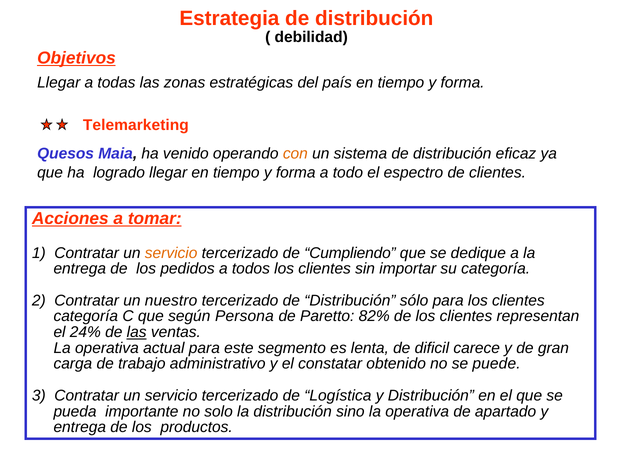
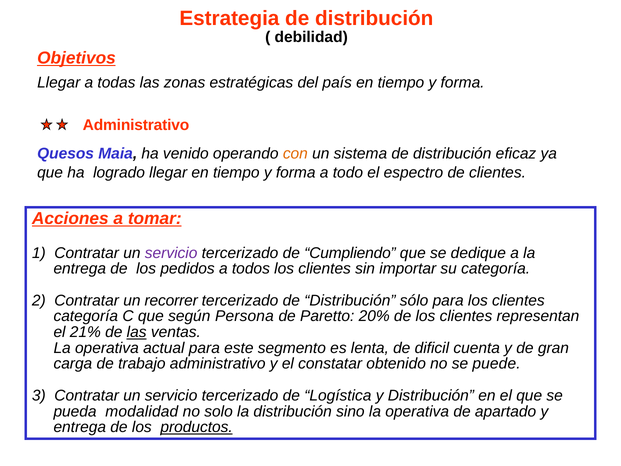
Telemarketing at (136, 125): Telemarketing -> Administrativo
servicio at (171, 253) colour: orange -> purple
nuestro: nuestro -> recorrer
82%: 82% -> 20%
24%: 24% -> 21%
carece: carece -> cuenta
importante: importante -> modalidad
productos underline: none -> present
